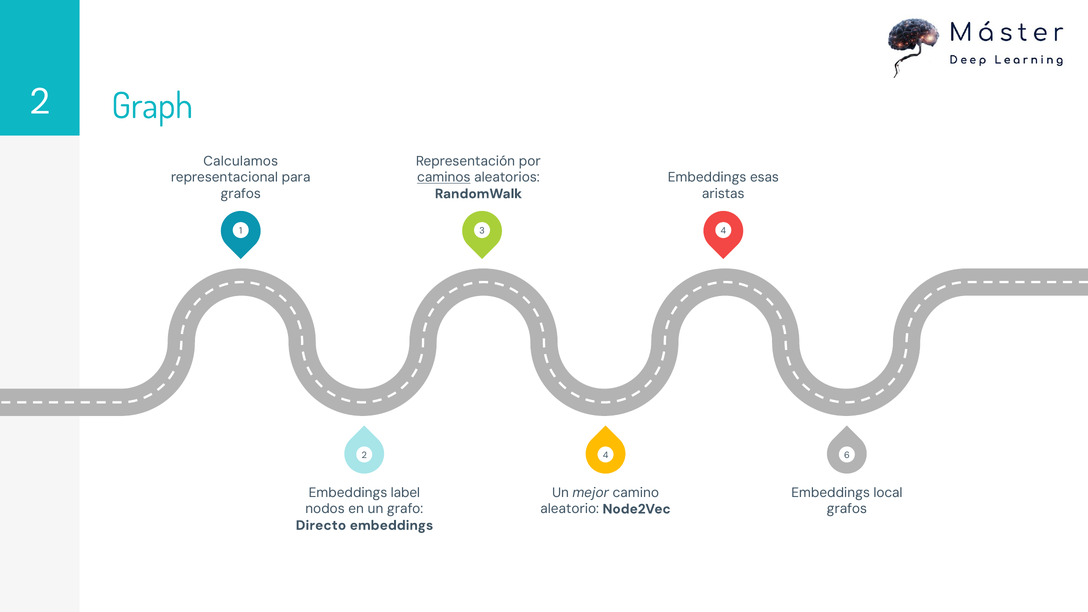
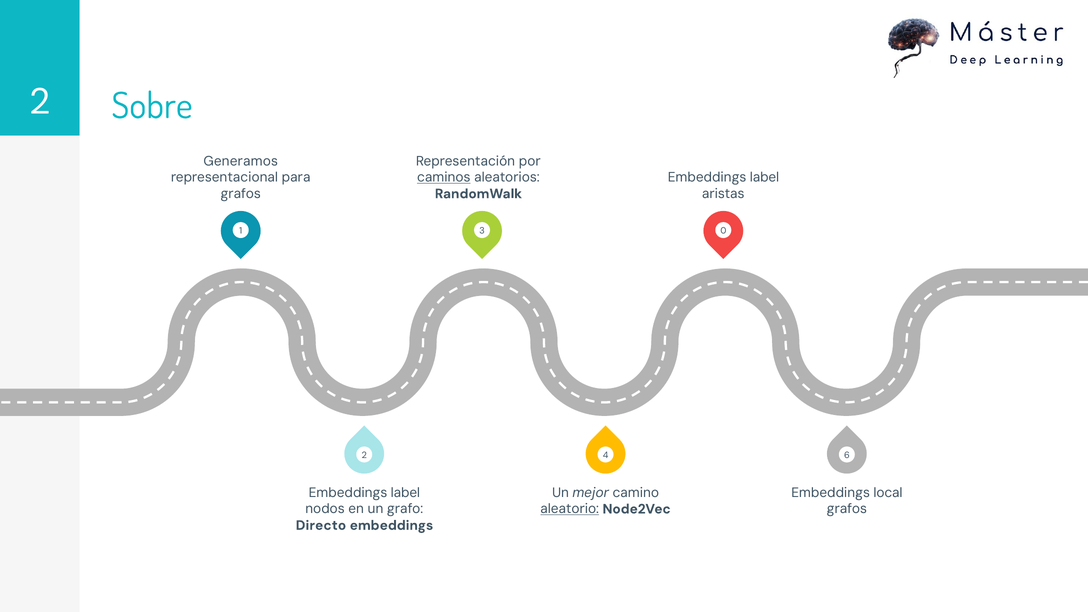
Graph: Graph -> Sobre
Calculamos: Calculamos -> Generamos
esas at (764, 177): esas -> label
3 4: 4 -> 0
aleatorio underline: none -> present
